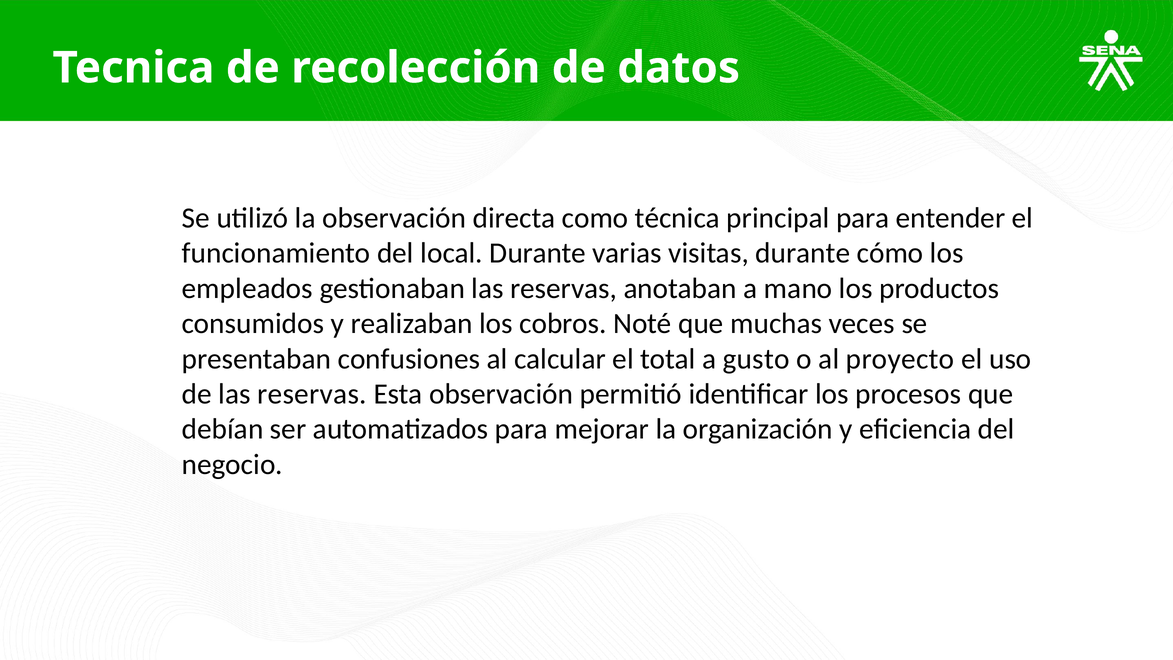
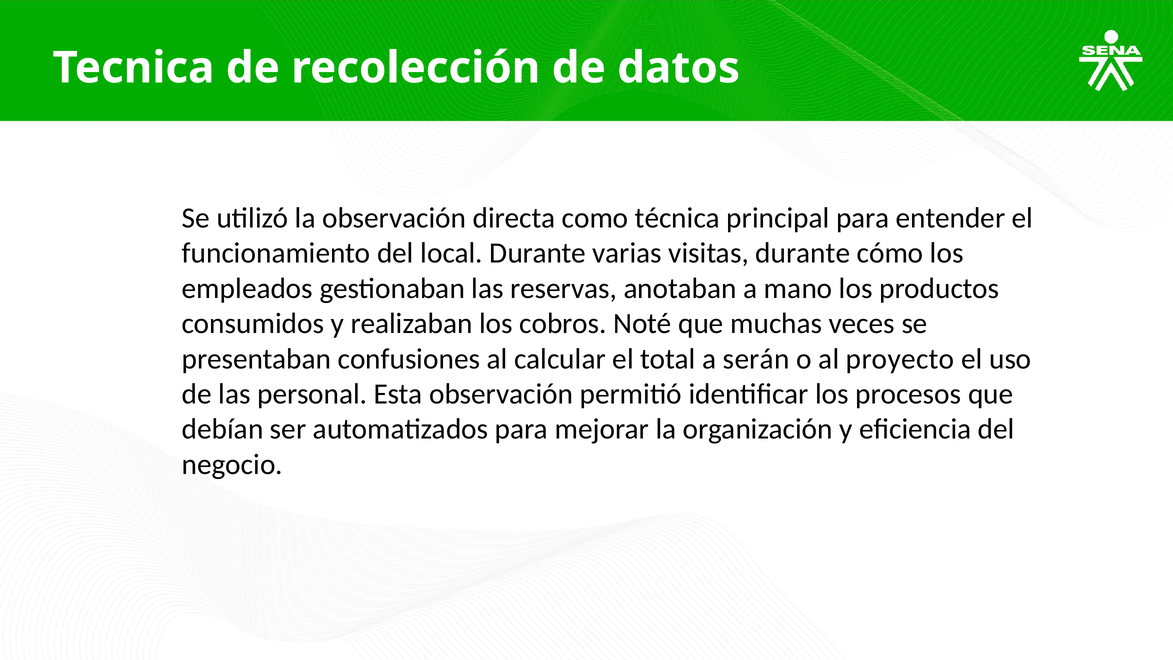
gusto: gusto -> serán
de las reservas: reservas -> personal
